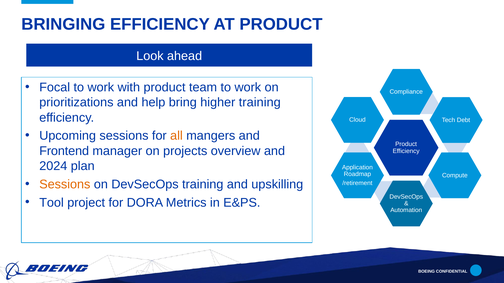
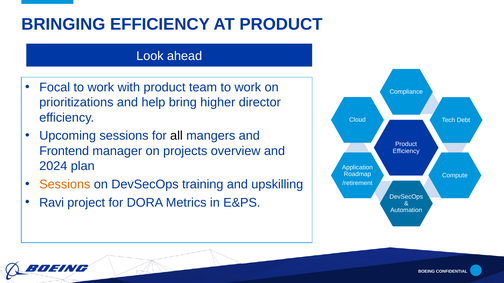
higher training: training -> director
all colour: orange -> black
Tool: Tool -> Ravi
